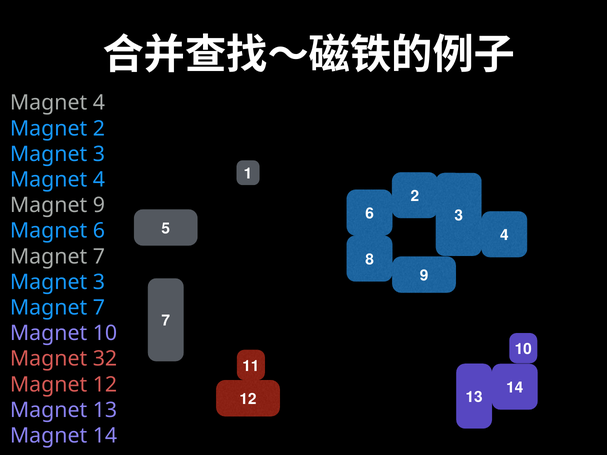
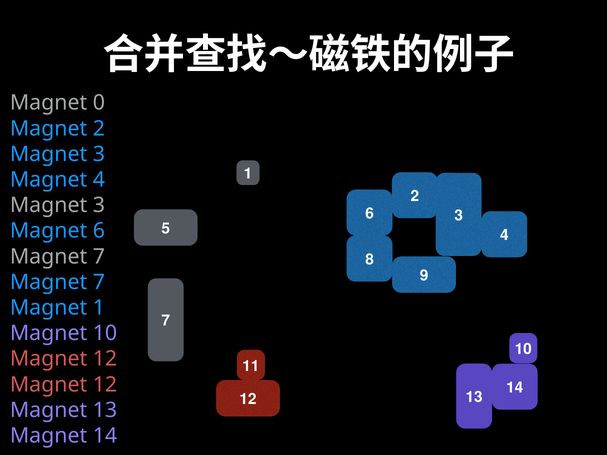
4 at (99, 103): 4 -> 0
9 at (99, 205): 9 -> 3
3 at (99, 282): 3 -> 7
7 at (99, 308): 7 -> 1
32 at (105, 359): 32 -> 12
